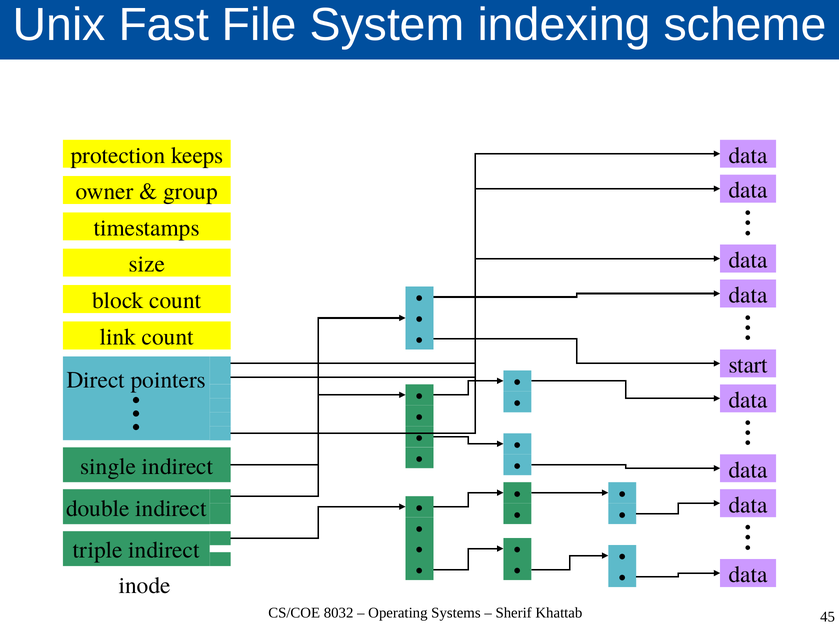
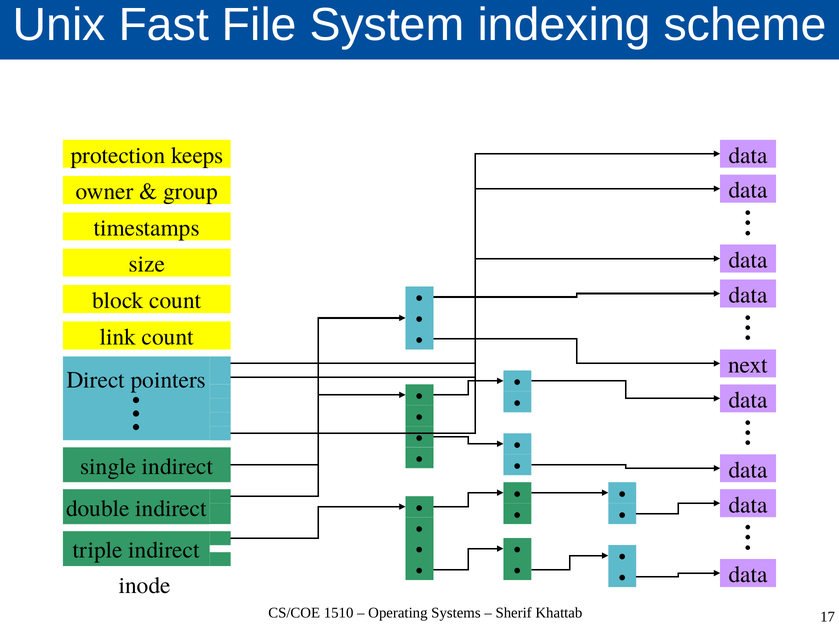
start: start -> next
8032: 8032 -> 1510
45: 45 -> 17
